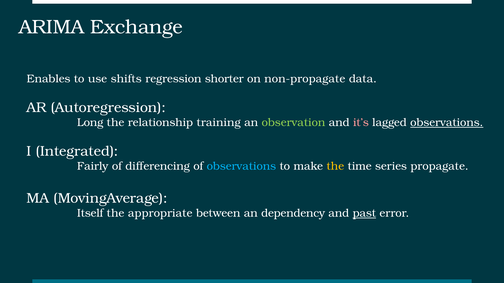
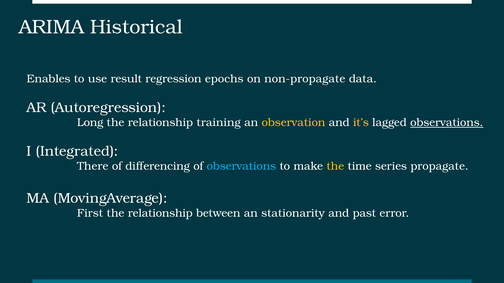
Exchange: Exchange -> Historical
shifts: shifts -> result
shorter: shorter -> epochs
observation colour: light green -> yellow
it’s colour: pink -> yellow
Fairly: Fairly -> There
Itself: Itself -> First
appropriate at (160, 214): appropriate -> relationship
dependency: dependency -> stationarity
past underline: present -> none
